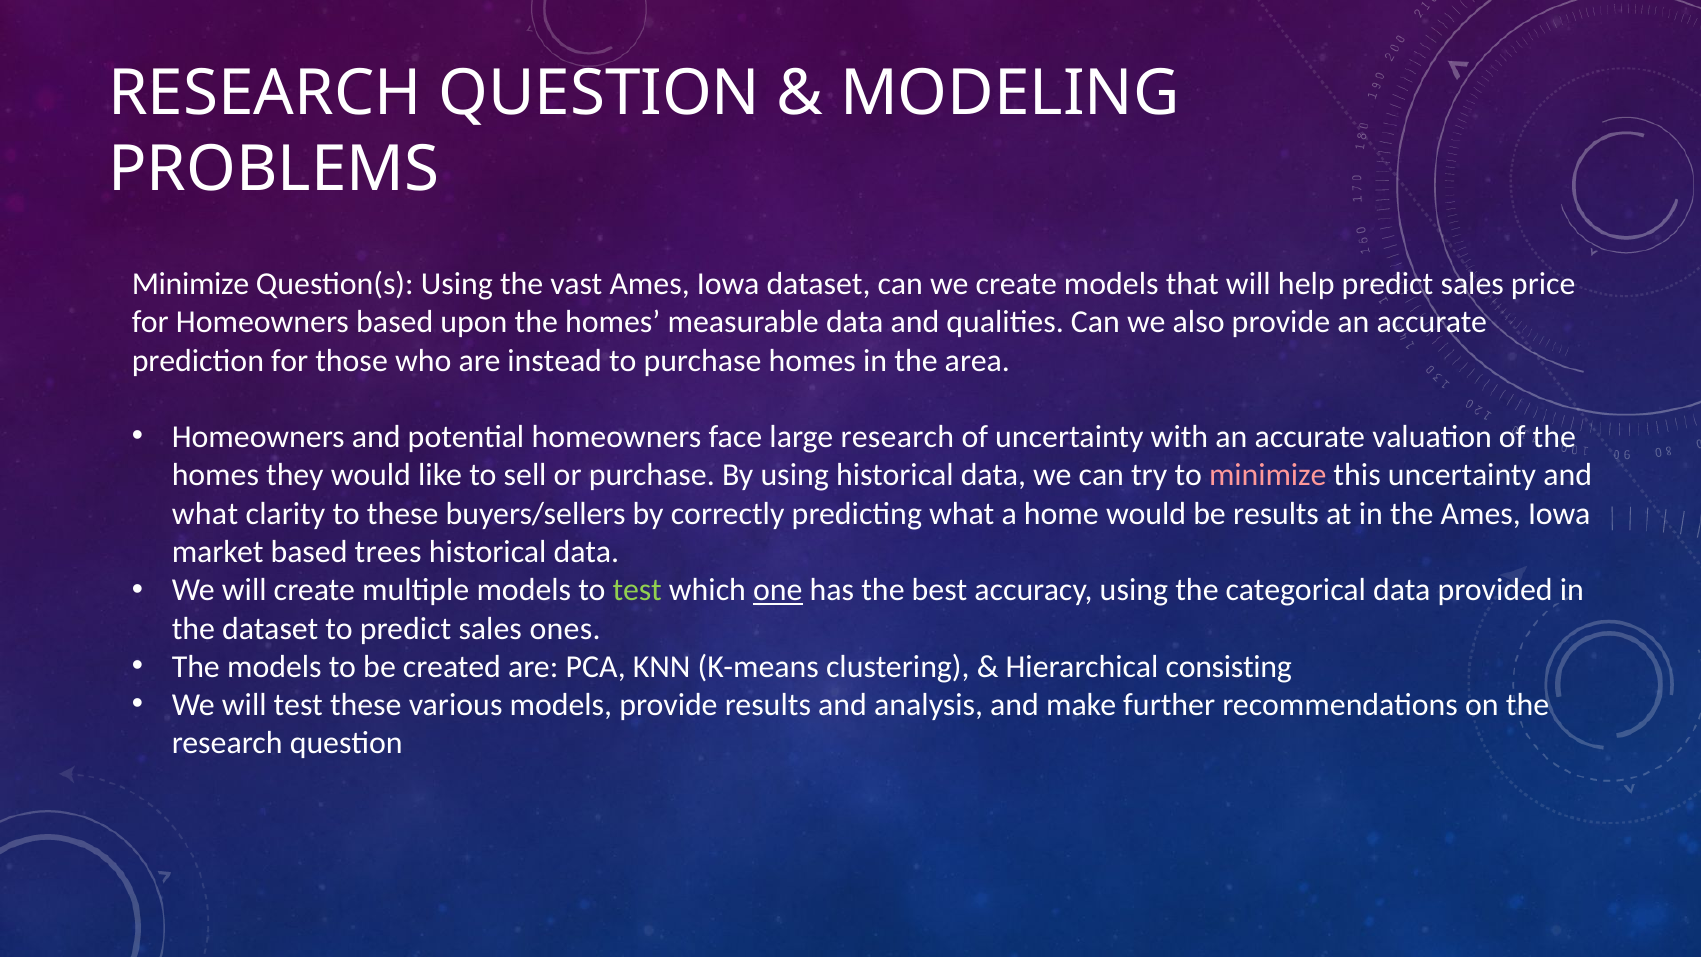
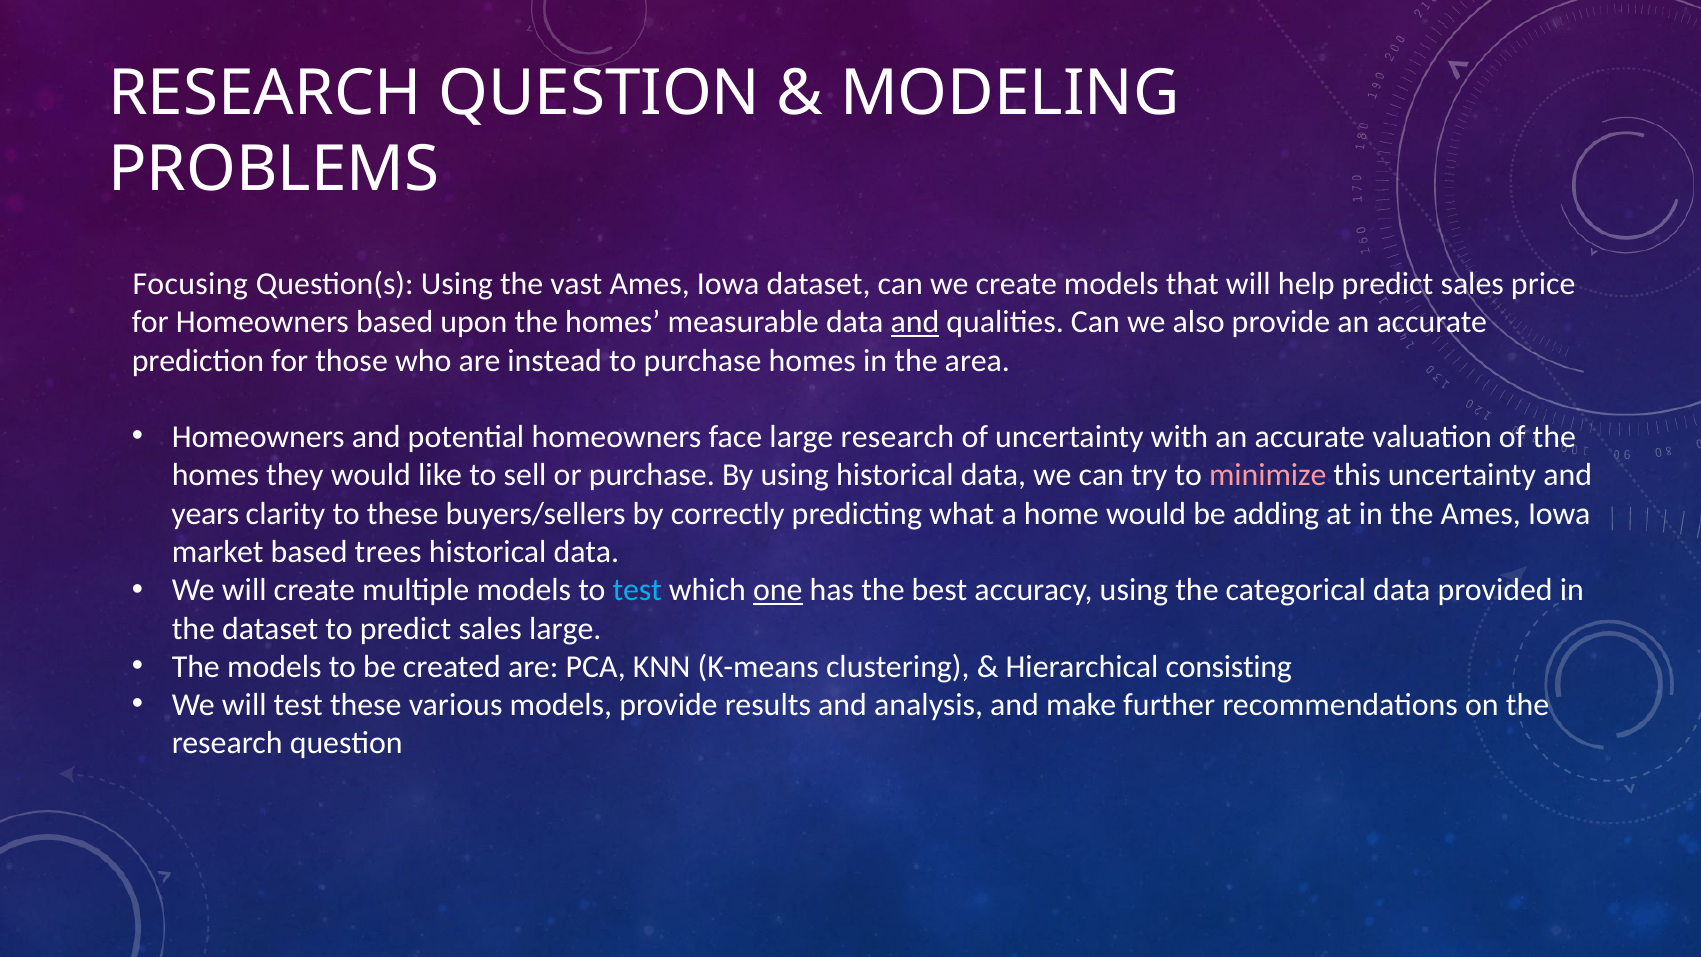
Minimize at (191, 284): Minimize -> Focusing
and at (915, 322) underline: none -> present
what at (205, 514): what -> years
be results: results -> adding
test at (637, 590) colour: light green -> light blue
sales ones: ones -> large
